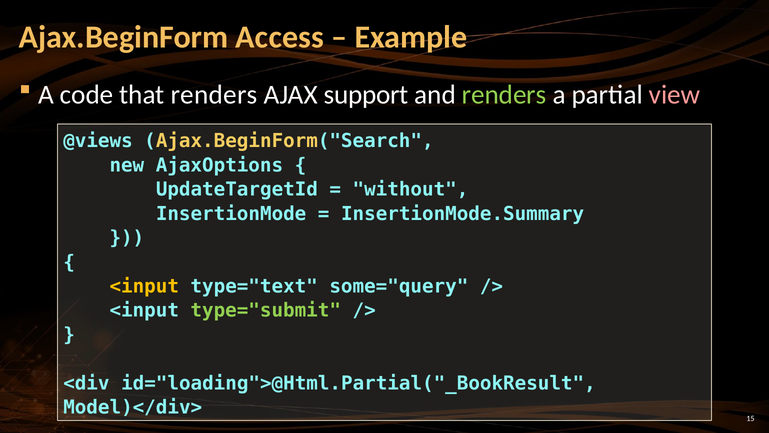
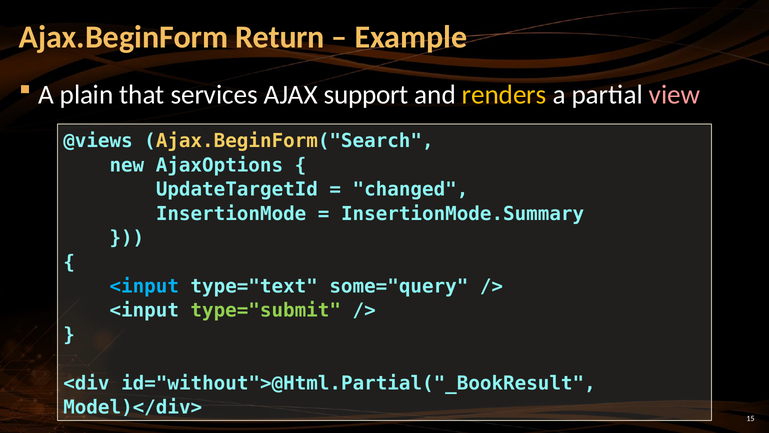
Access: Access -> Return
code: code -> plain
that renders: renders -> services
renders at (504, 95) colour: light green -> yellow
without: without -> changed
<input at (144, 286) colour: yellow -> light blue
id="loading">@Html.Partial("_BookResult: id="loading">@Html.Partial("_BookResult -> id="without">@Html.Partial("_BookResult
